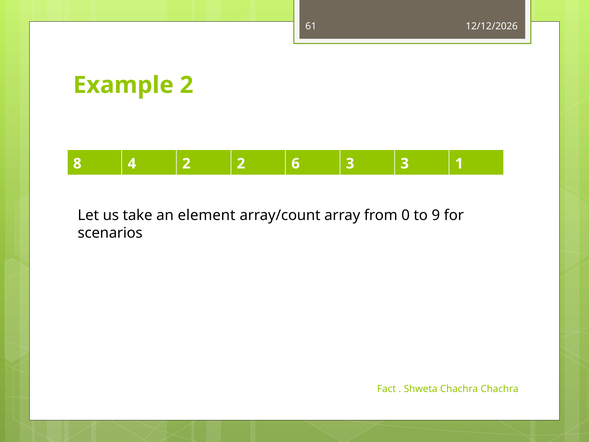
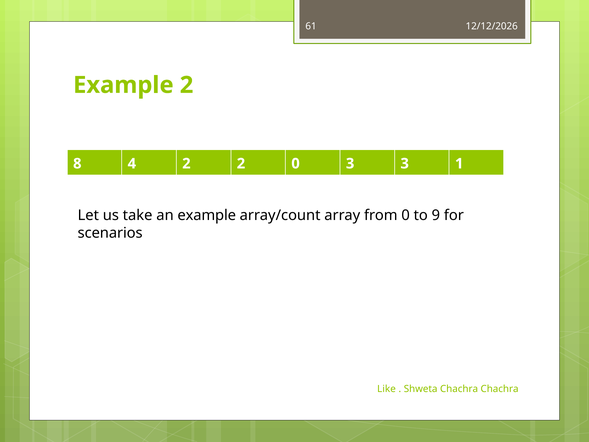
2 6: 6 -> 0
an element: element -> example
Fact: Fact -> Like
